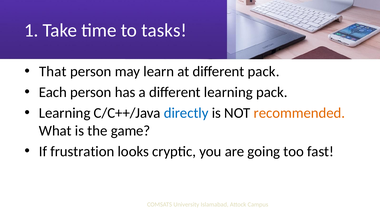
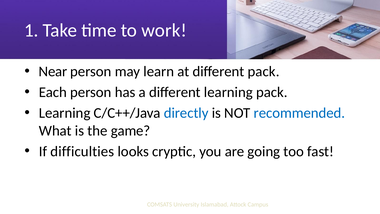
tasks: tasks -> work
That: That -> Near
recommended colour: orange -> blue
frustration: frustration -> difficulties
